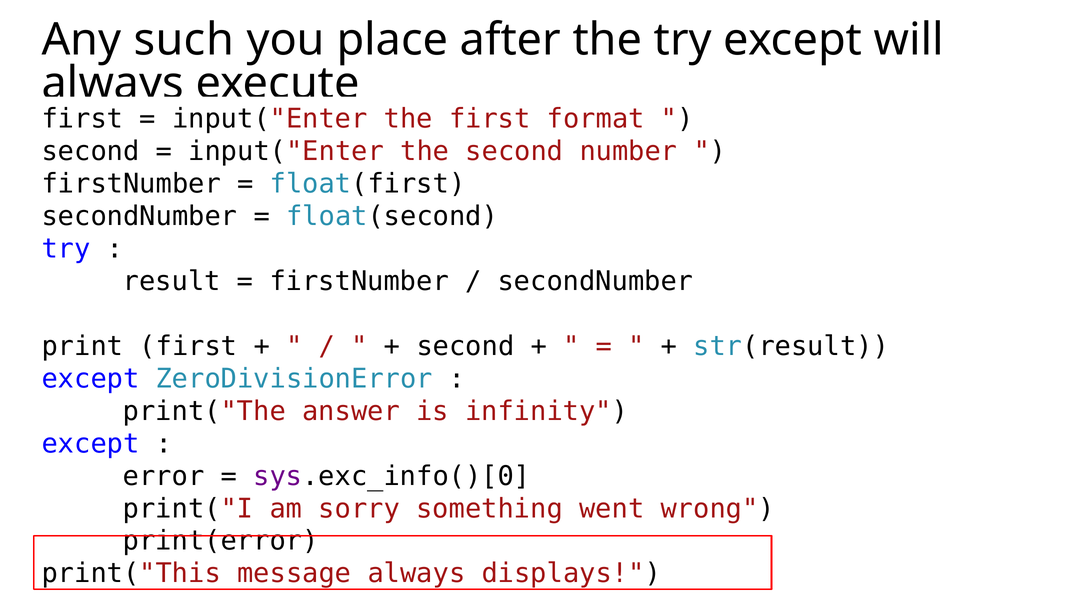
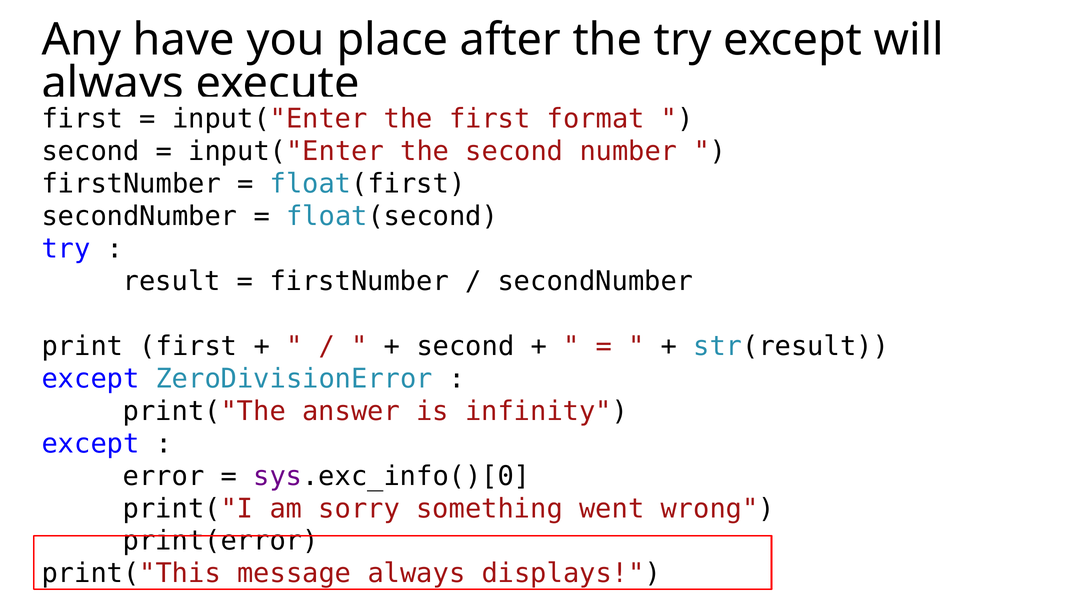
such: such -> have
